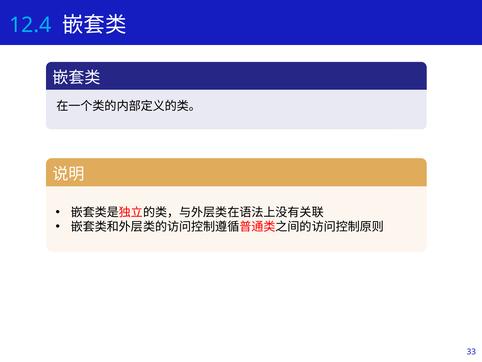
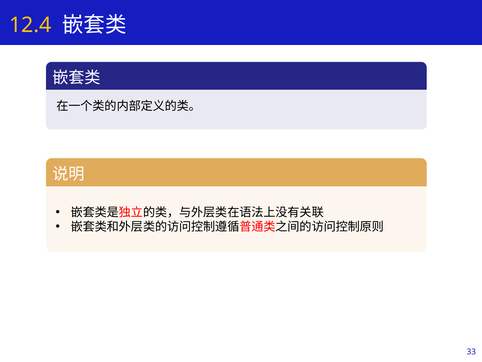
12.4 colour: light blue -> yellow
